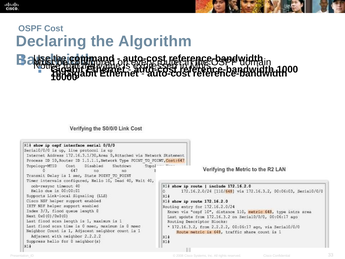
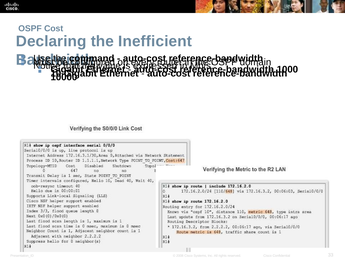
Algorithm: Algorithm -> Inefficient
